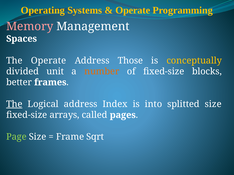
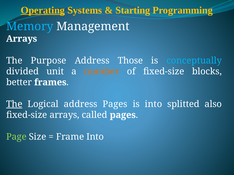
Operating underline: none -> present
Operate at (133, 10): Operate -> Starting
Memory colour: pink -> light blue
Spaces at (22, 39): Spaces -> Arrays
The Operate: Operate -> Purpose
conceptually colour: yellow -> light blue
address Index: Index -> Pages
splitted size: size -> also
Frame Sqrt: Sqrt -> Into
